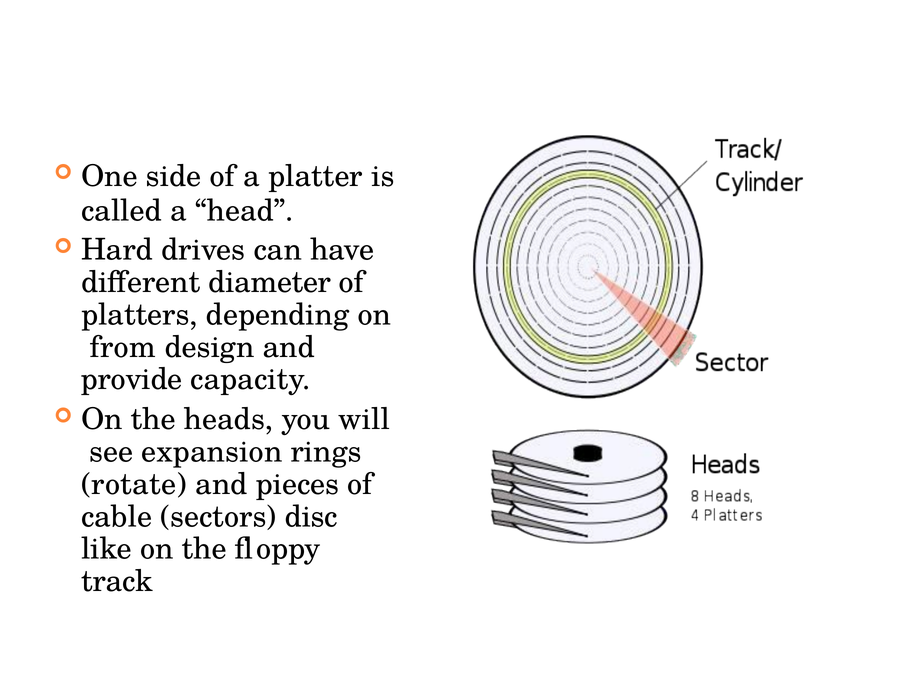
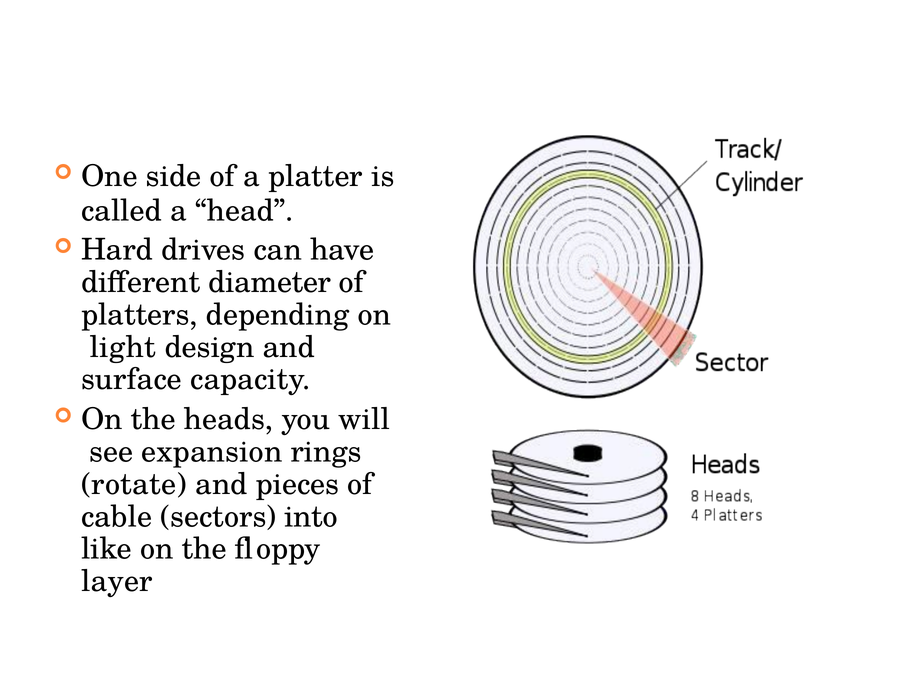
from: from -> light
provide: provide -> surface
disc: disc -> into
track: track -> layer
